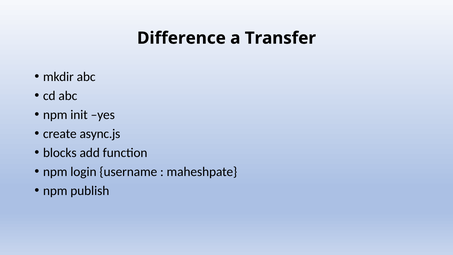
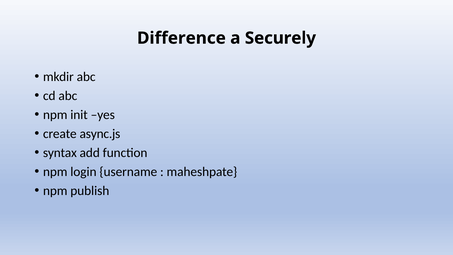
Transfer: Transfer -> Securely
blocks: blocks -> syntax
